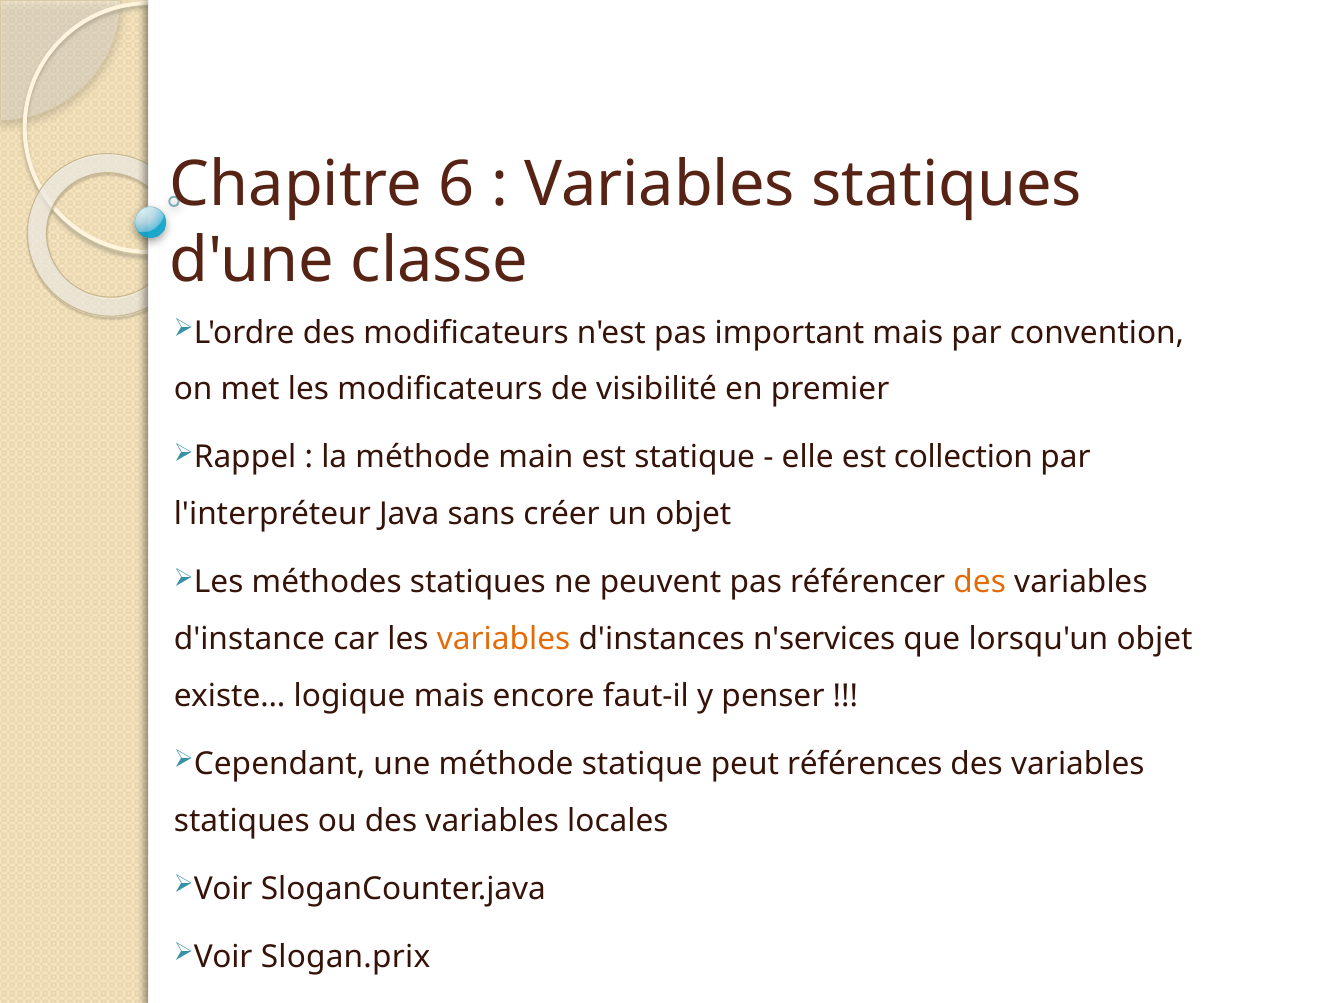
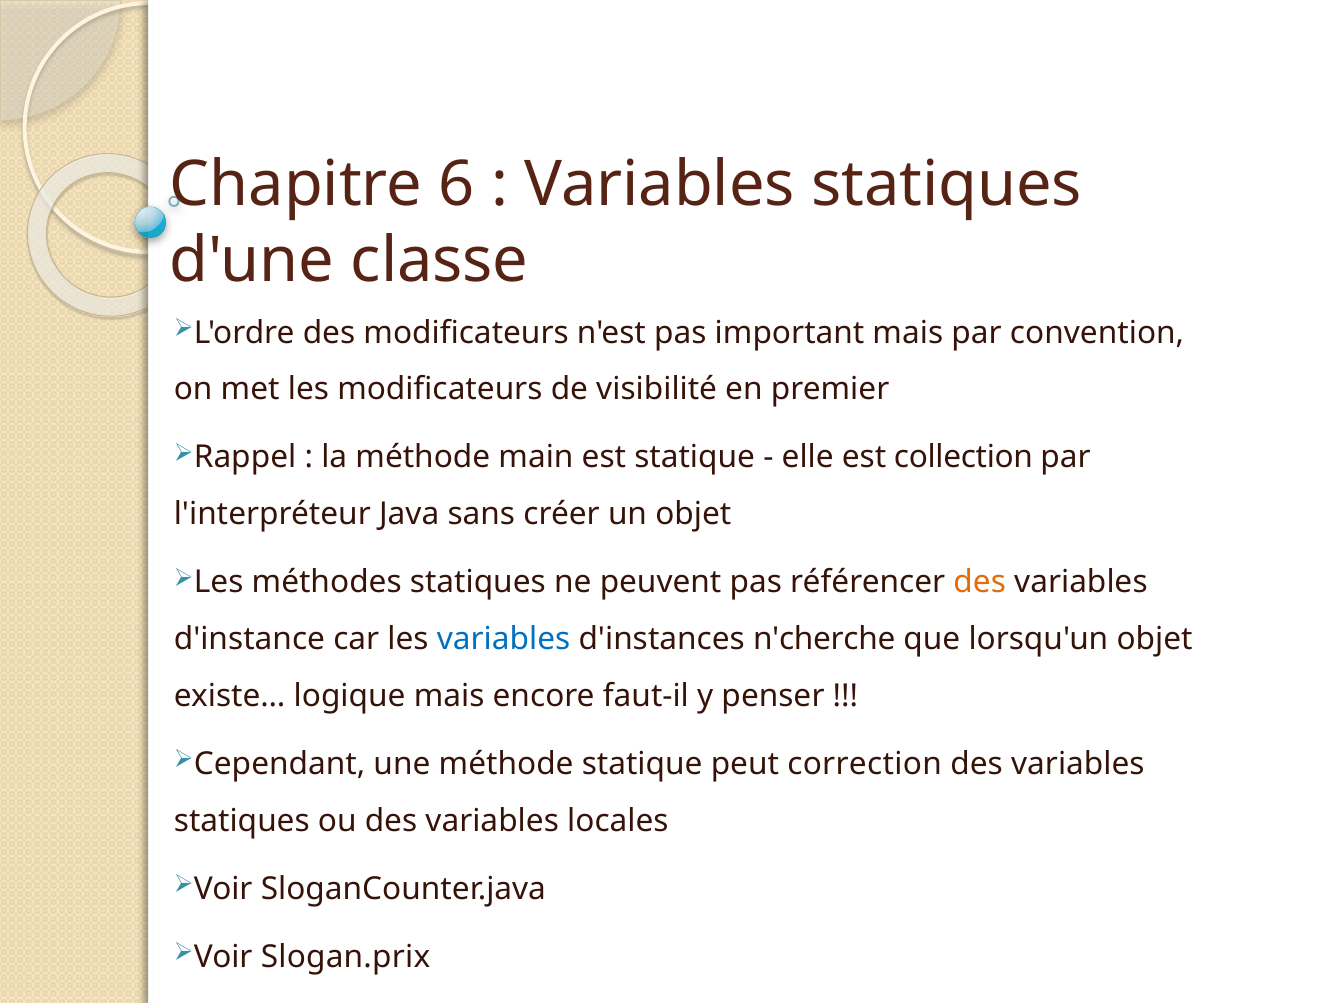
variables at (504, 640) colour: orange -> blue
n'services: n'services -> n'cherche
références: références -> correction
